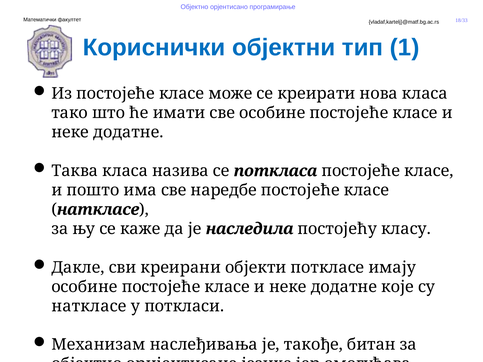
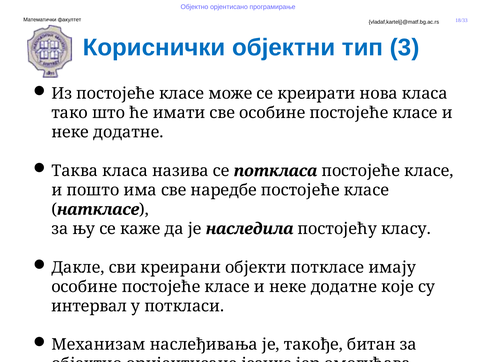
1: 1 -> 3
наткласе at (89, 306): наткласе -> интервал
